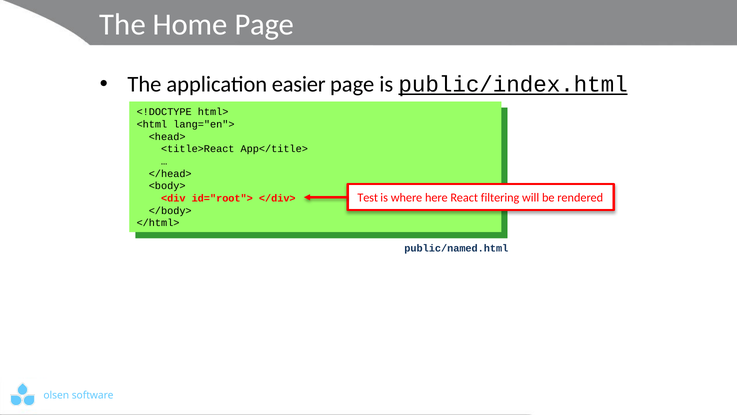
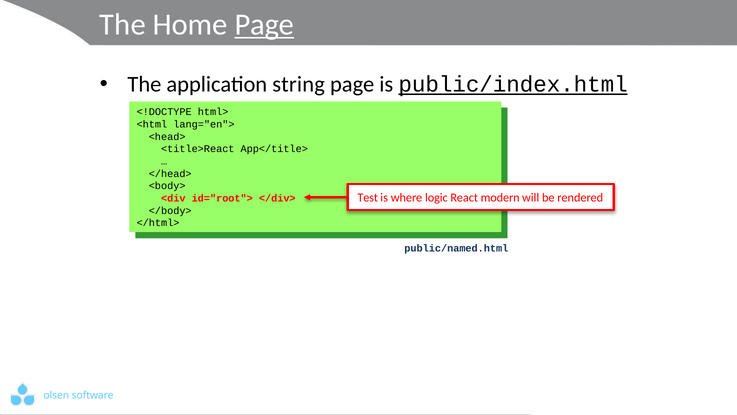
Page at (264, 25) underline: none -> present
easier: easier -> string
here: here -> logic
filtering: filtering -> modern
